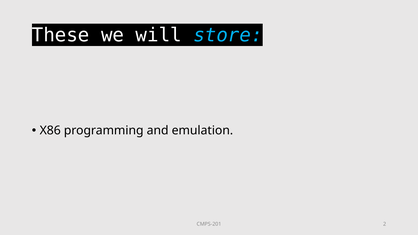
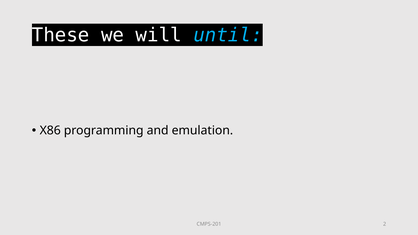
store: store -> until
